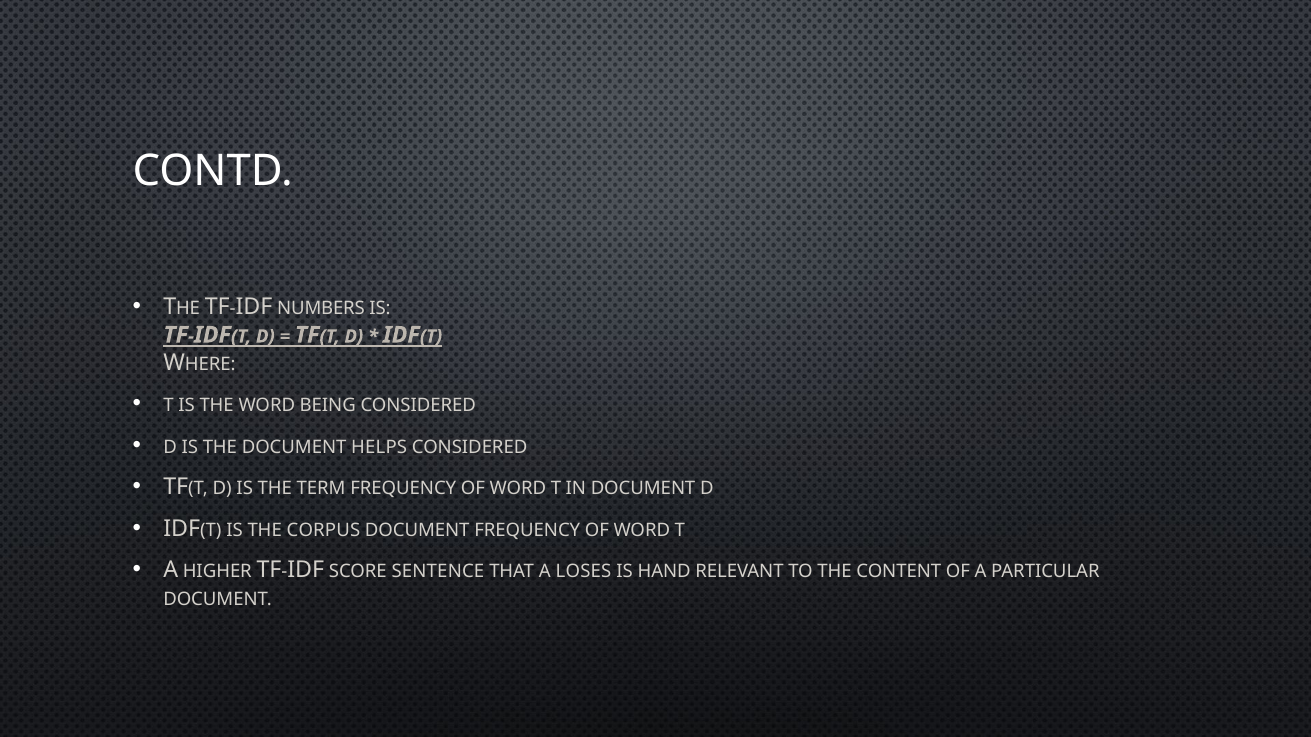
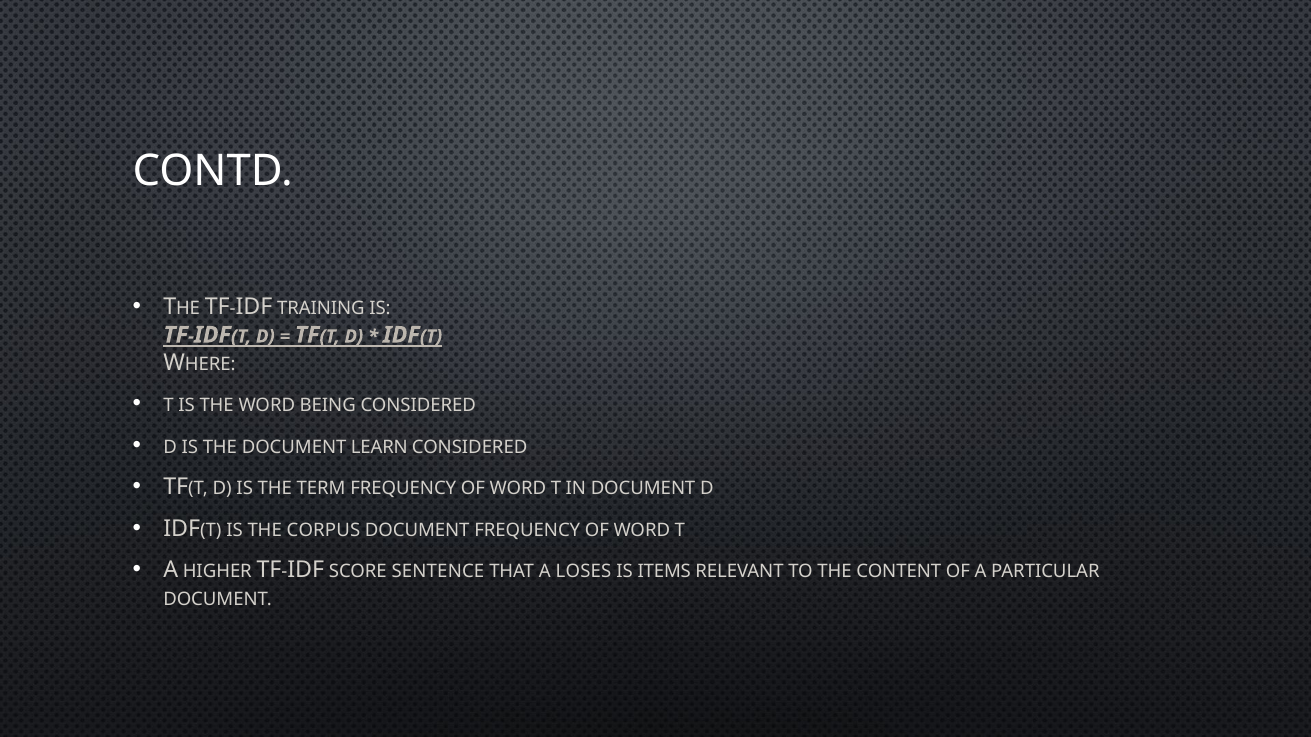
NUMBERS: NUMBERS -> TRAINING
HELPS: HELPS -> LEARN
HAND: HAND -> ITEMS
